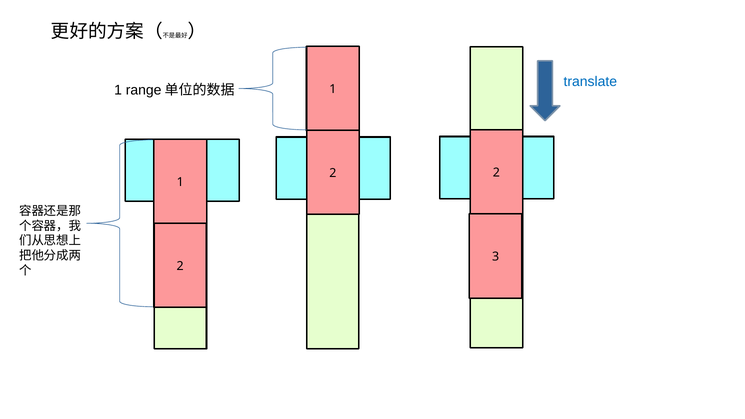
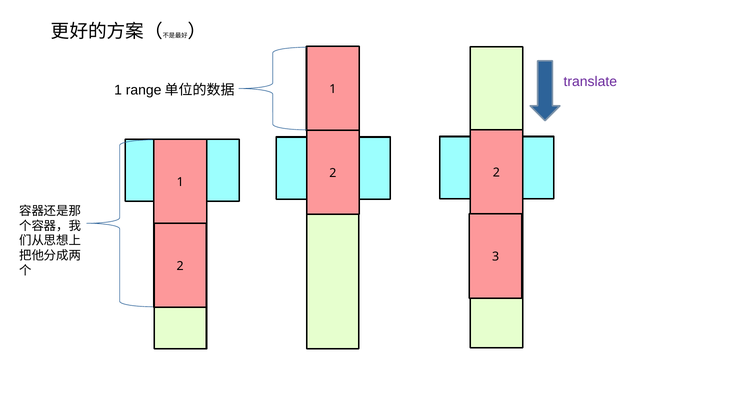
translate colour: blue -> purple
